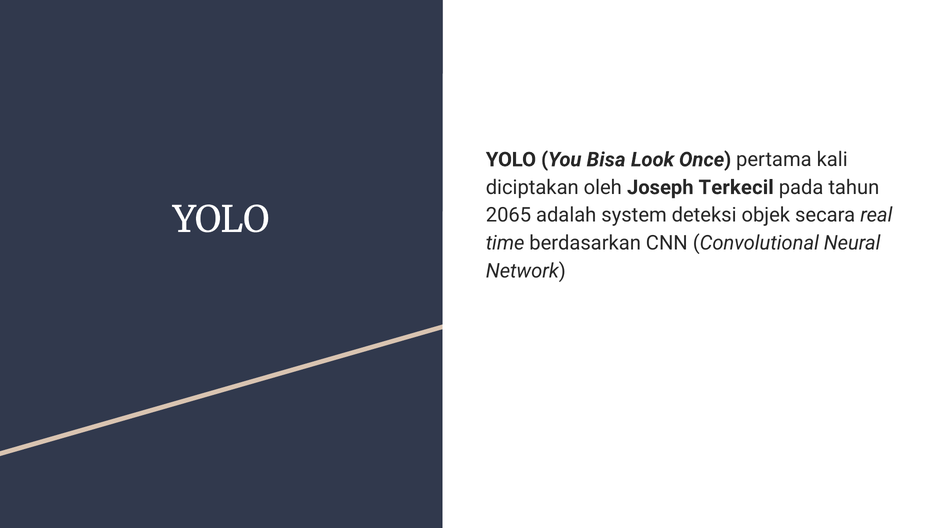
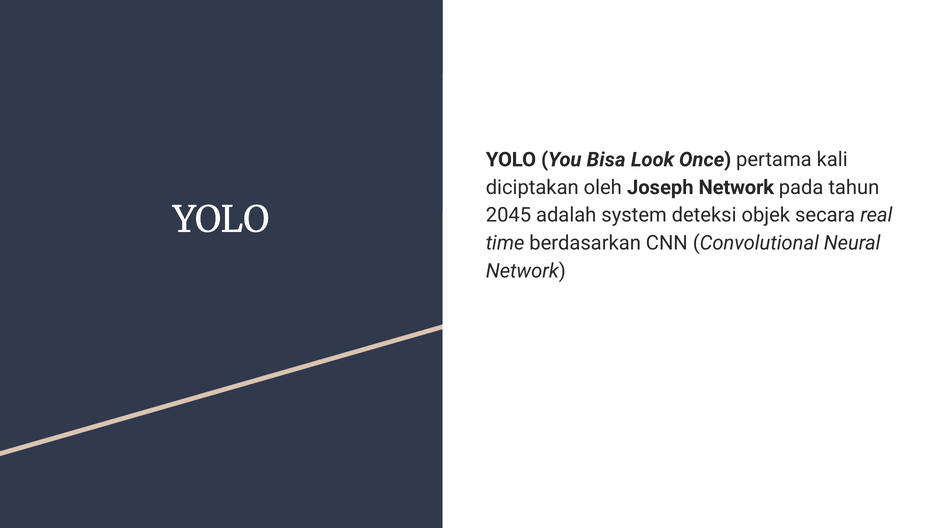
Joseph Terkecil: Terkecil -> Network
2065: 2065 -> 2045
